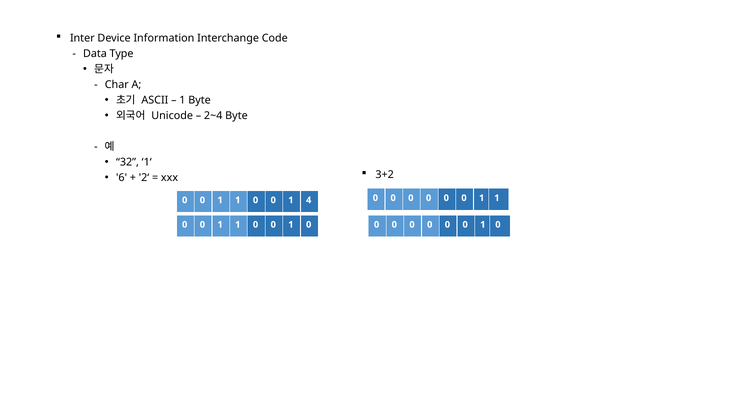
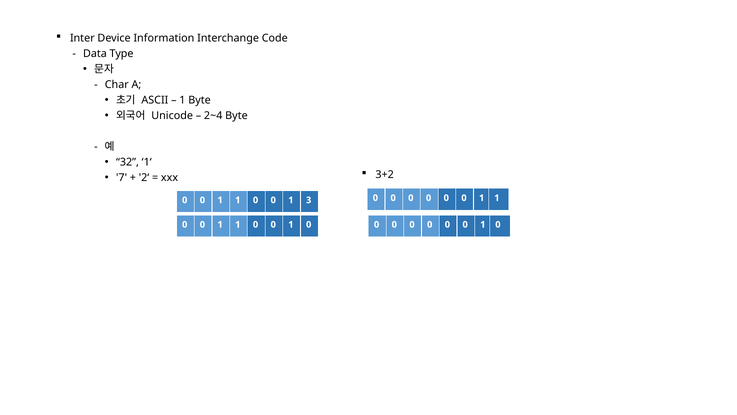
6: 6 -> 7
4: 4 -> 3
